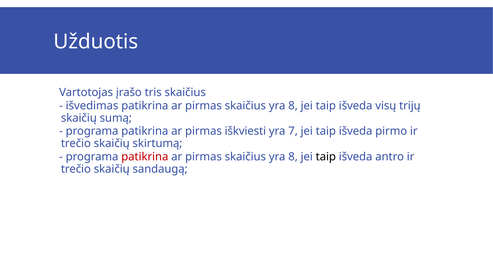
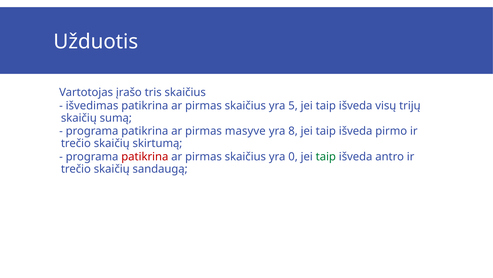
8 at (293, 106): 8 -> 5
iškviesti: iškviesti -> masyve
7: 7 -> 8
8 at (293, 156): 8 -> 0
taip at (326, 156) colour: black -> green
